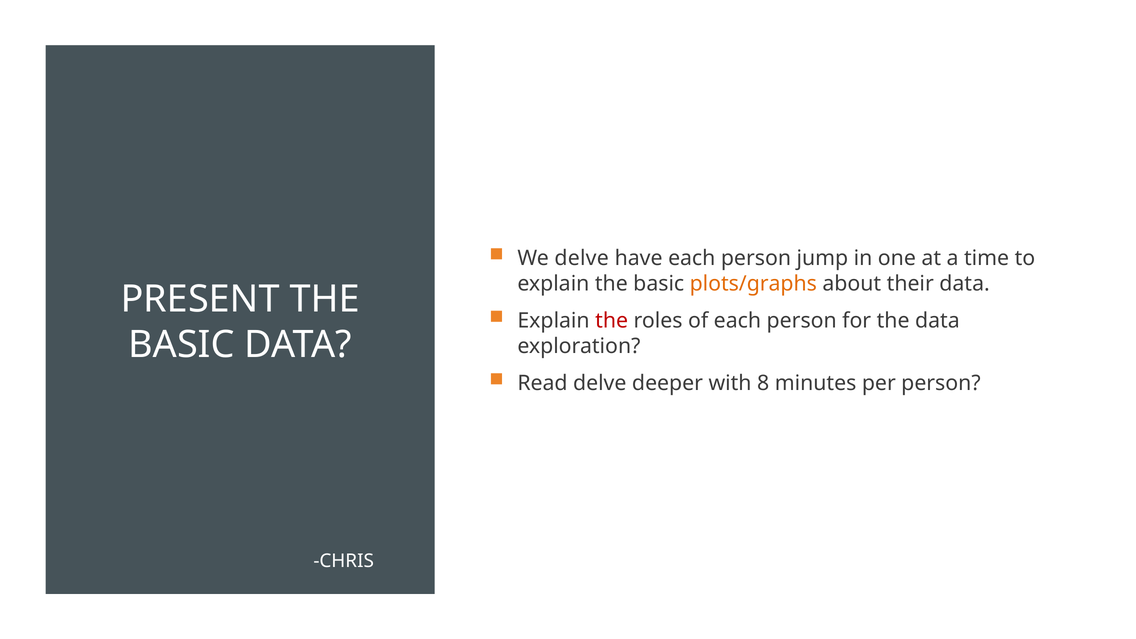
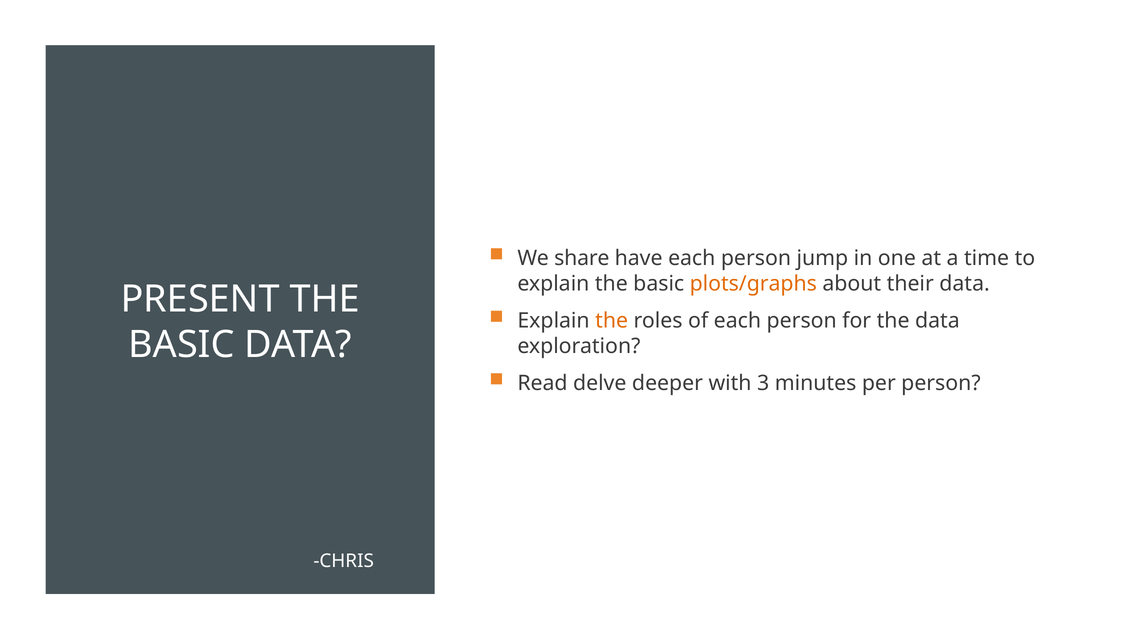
We delve: delve -> share
the at (612, 321) colour: red -> orange
8: 8 -> 3
